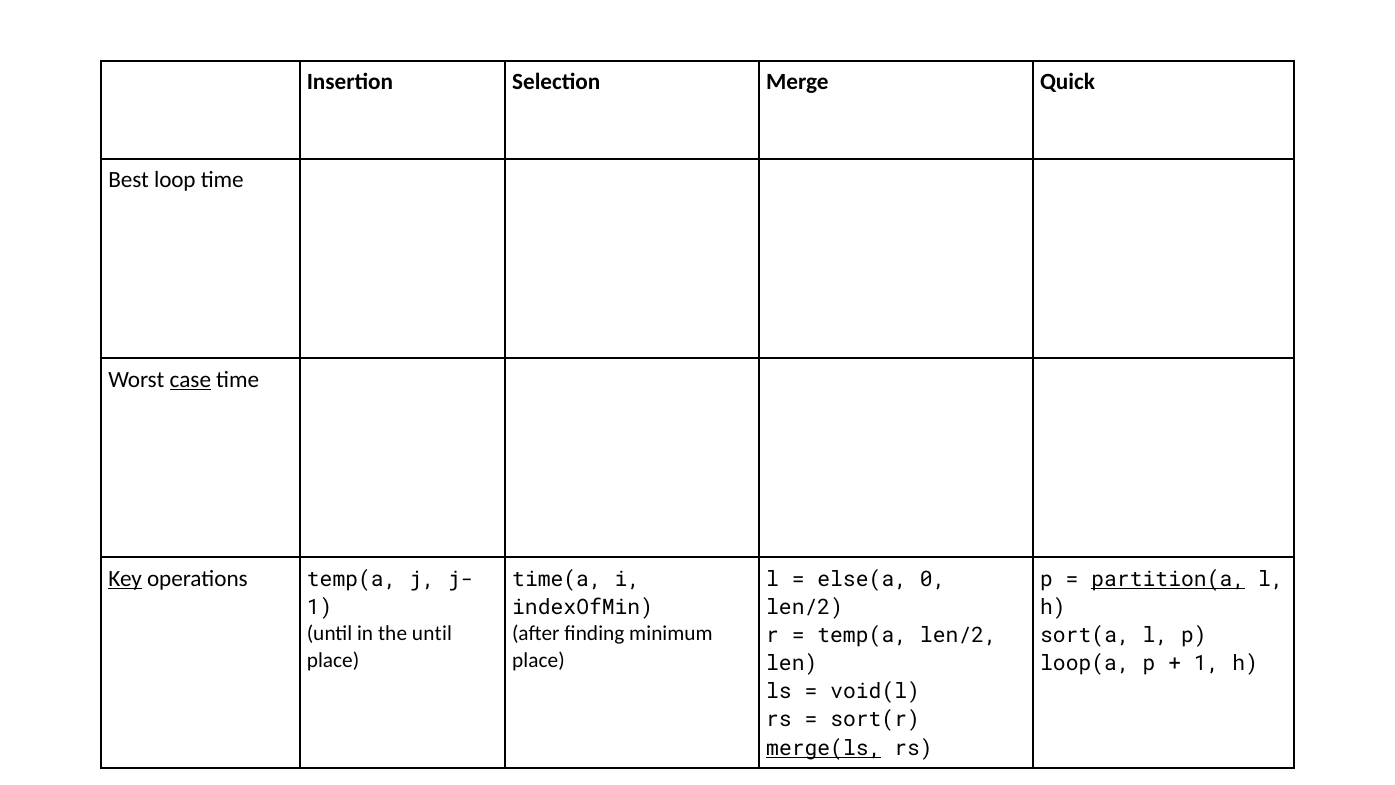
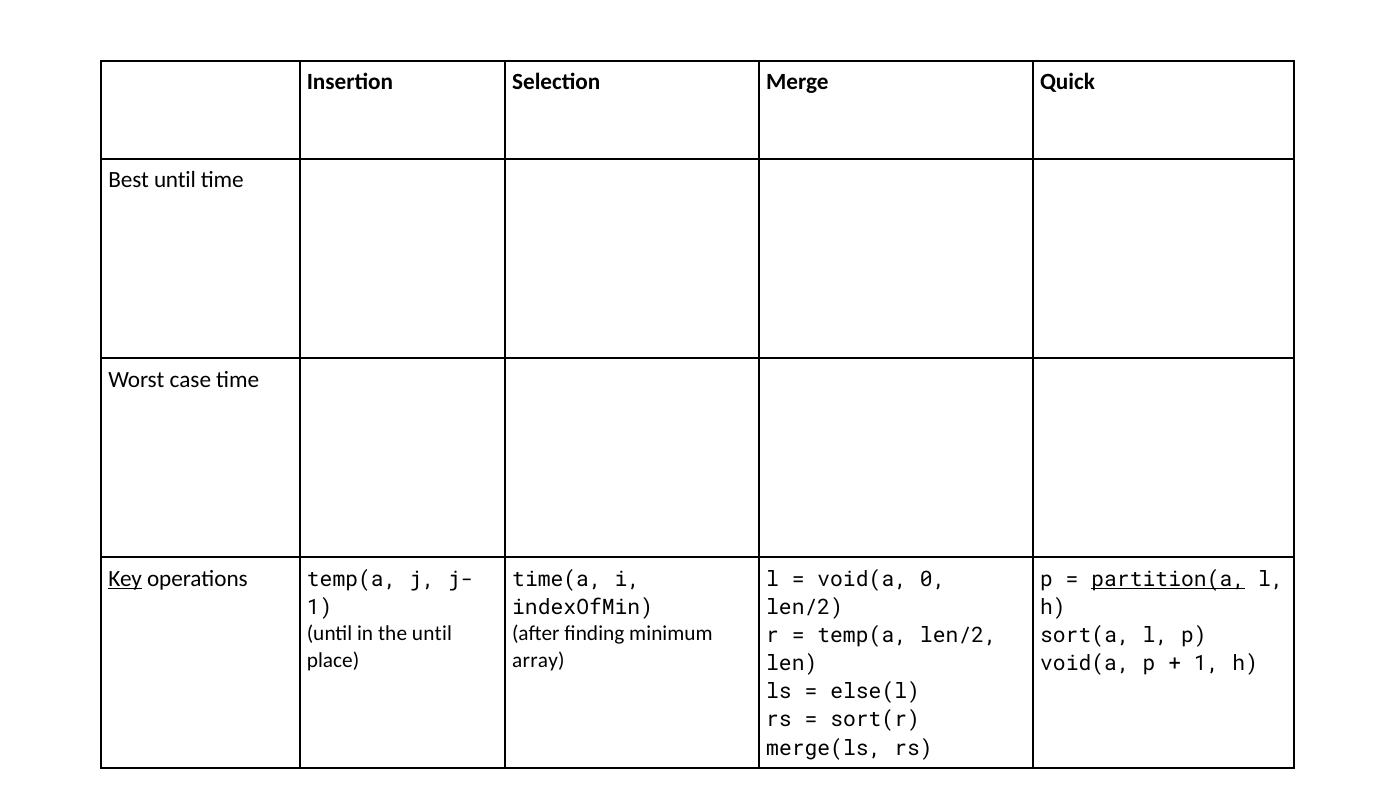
Best loop: loop -> until
case underline: present -> none
else(a at (862, 579): else(a -> void(a
place at (538, 660): place -> array
loop(a at (1085, 663): loop(a -> void(a
void(l: void(l -> else(l
merge(ls underline: present -> none
